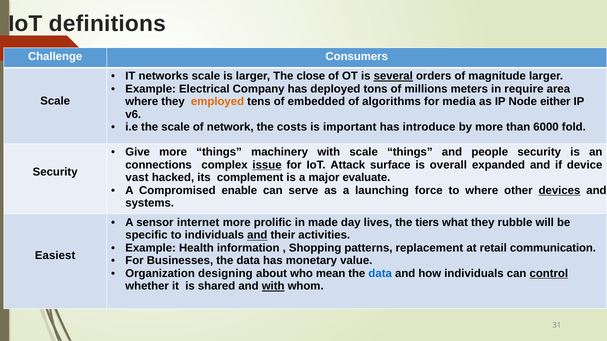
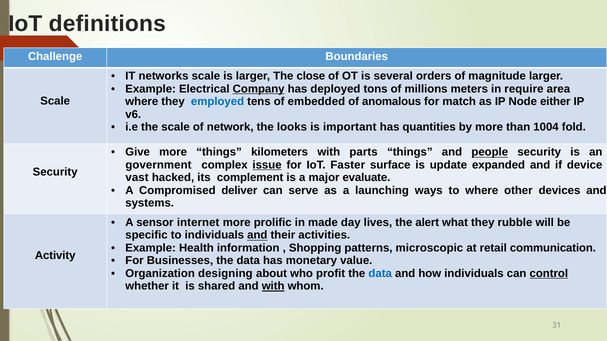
Consumers: Consumers -> Boundaries
several underline: present -> none
Company underline: none -> present
employed colour: orange -> blue
algorithms: algorithms -> anomalous
media: media -> match
costs: costs -> looks
introduce: introduce -> quantities
6000: 6000 -> 1004
machinery: machinery -> kilometers
with scale: scale -> parts
people underline: none -> present
connections: connections -> government
Attack: Attack -> Faster
overall: overall -> update
enable: enable -> deliver
force: force -> ways
devices underline: present -> none
tiers: tiers -> alert
replacement: replacement -> microscopic
Easiest: Easiest -> Activity
mean: mean -> profit
